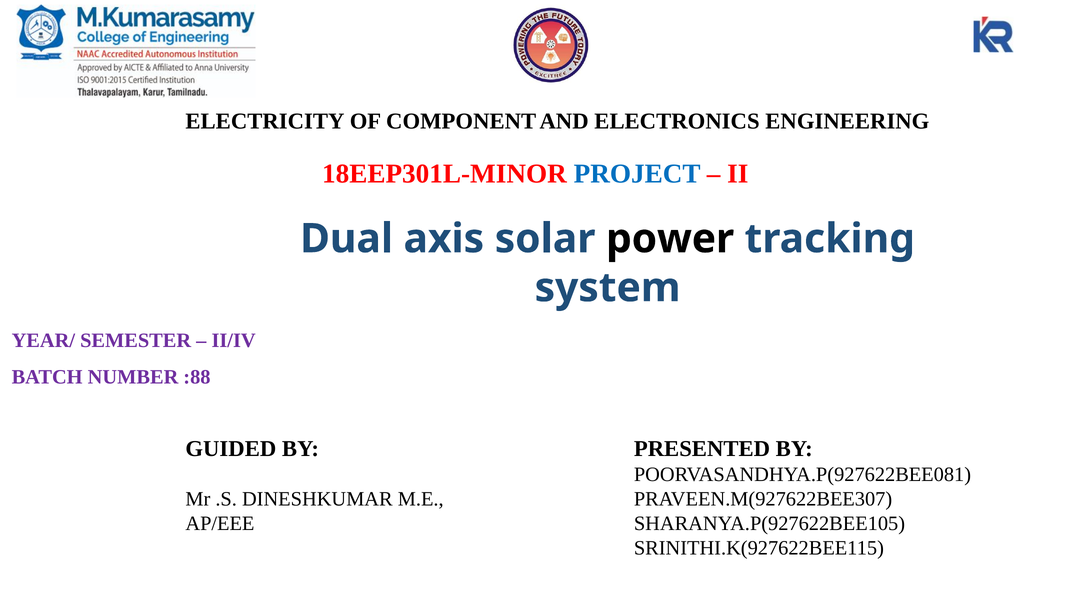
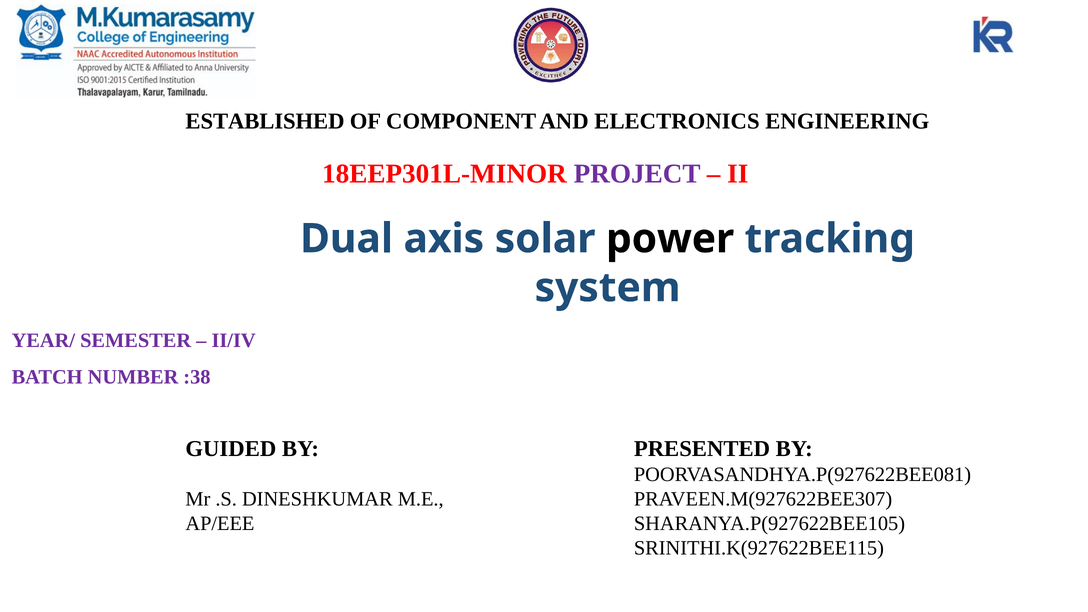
ELECTRICITY: ELECTRICITY -> ESTABLISHED
PROJECT colour: blue -> purple
:88: :88 -> :38
